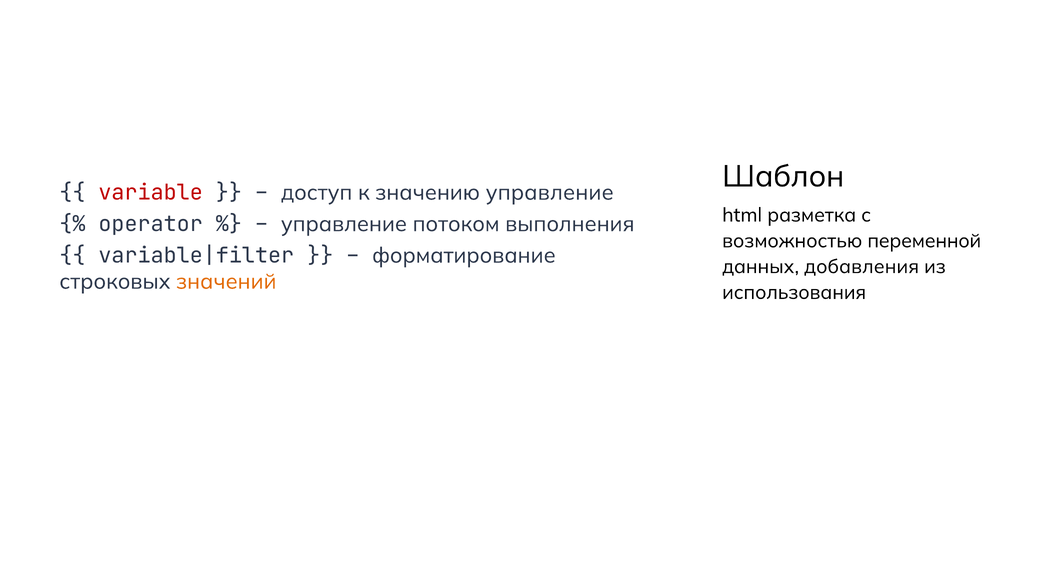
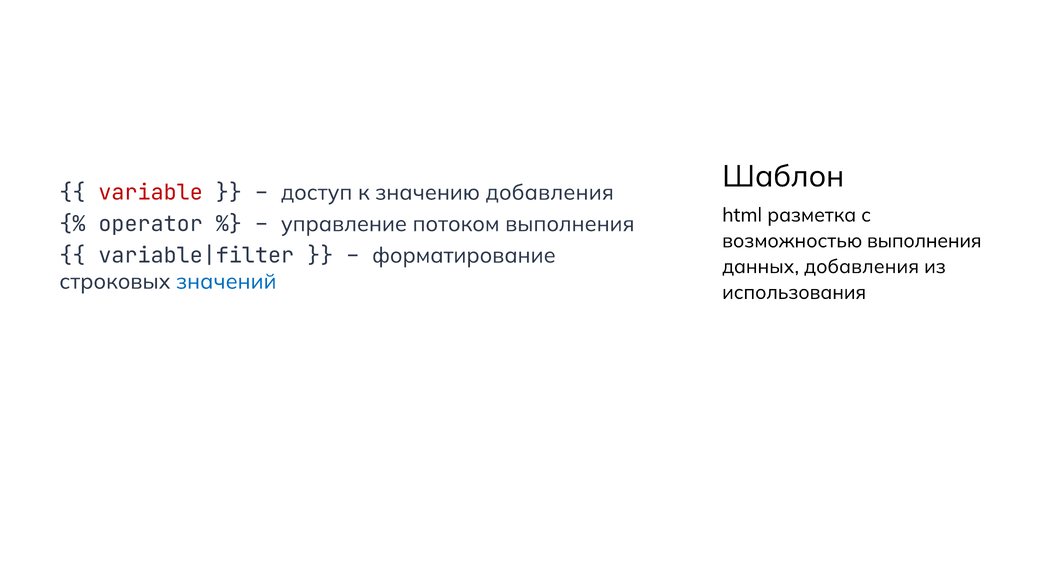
значению управление: управление -> добавления
возможностью переменной: переменной -> выполнения
значений colour: orange -> blue
